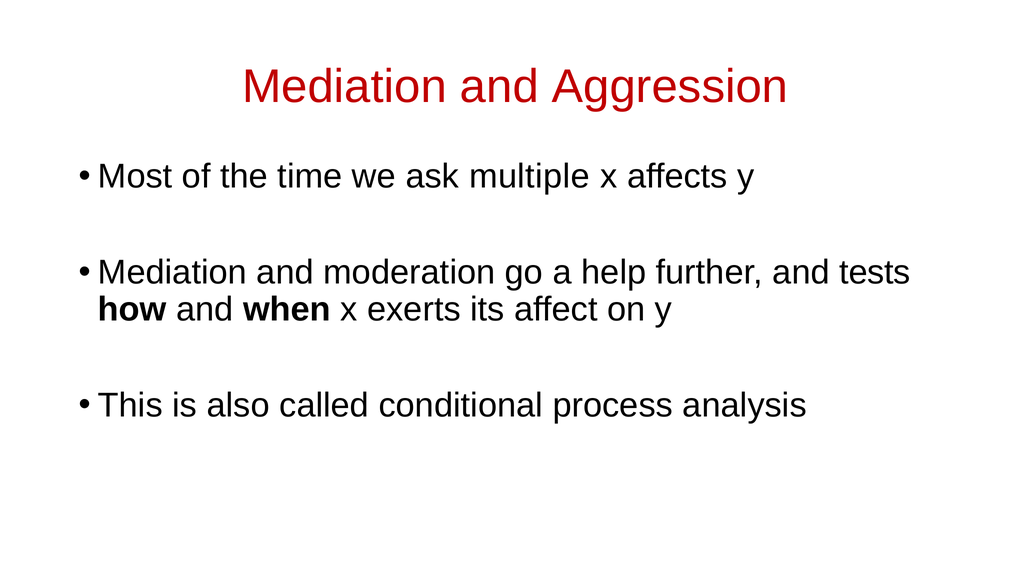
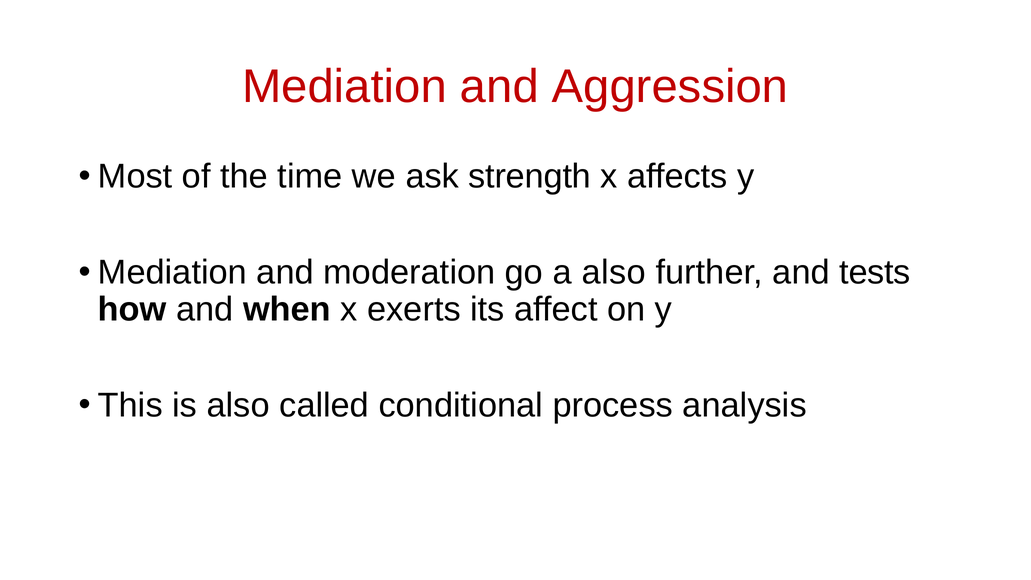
multiple: multiple -> strength
a help: help -> also
